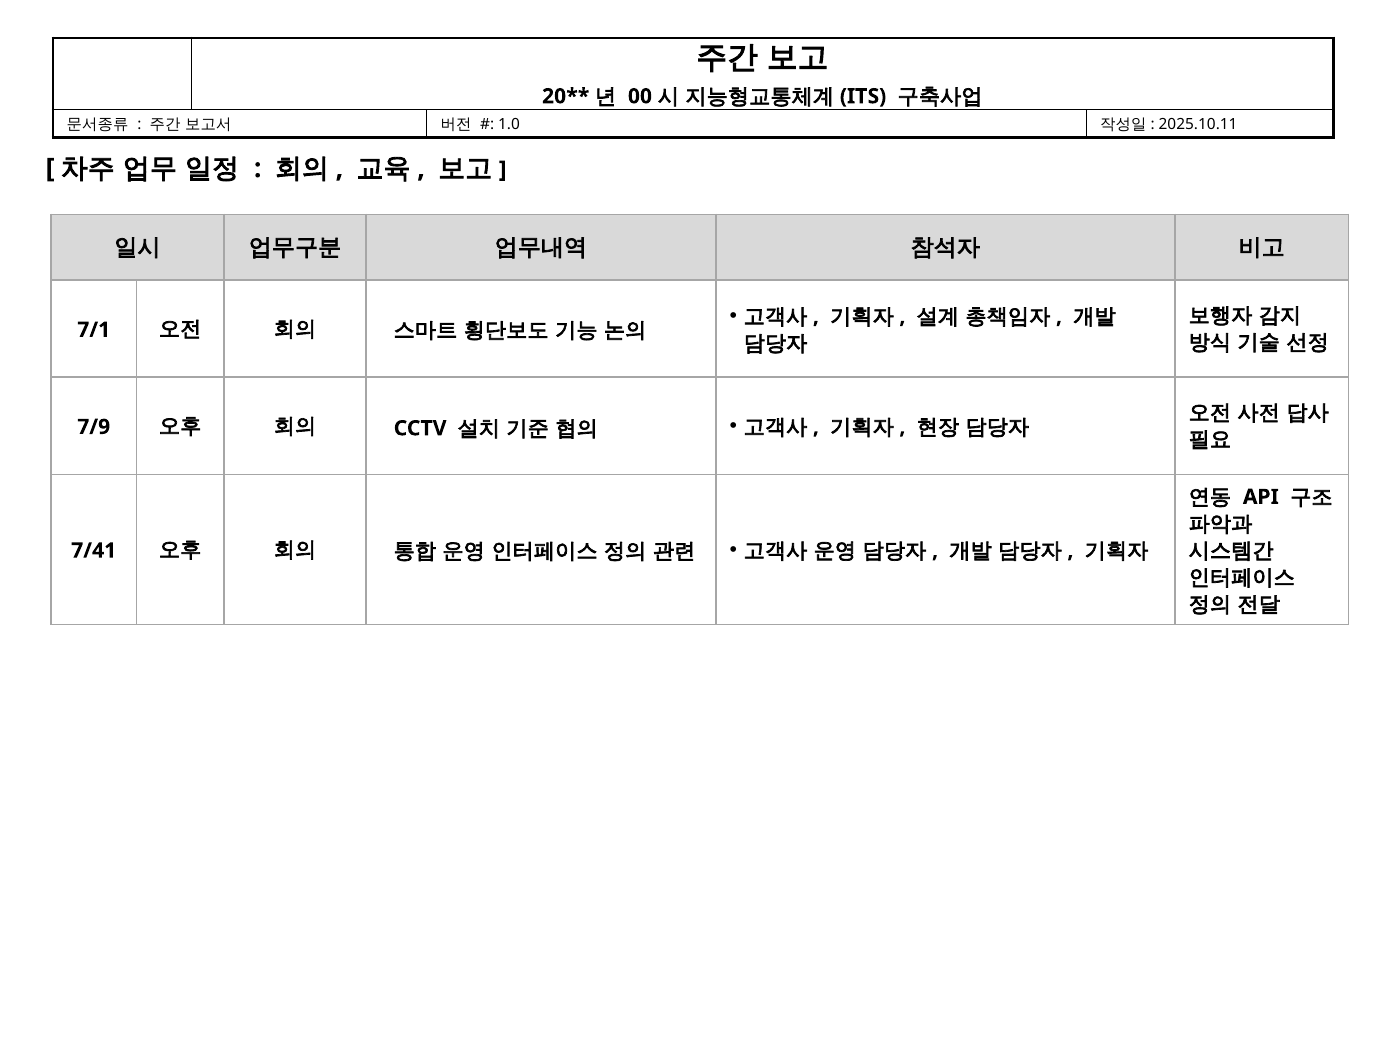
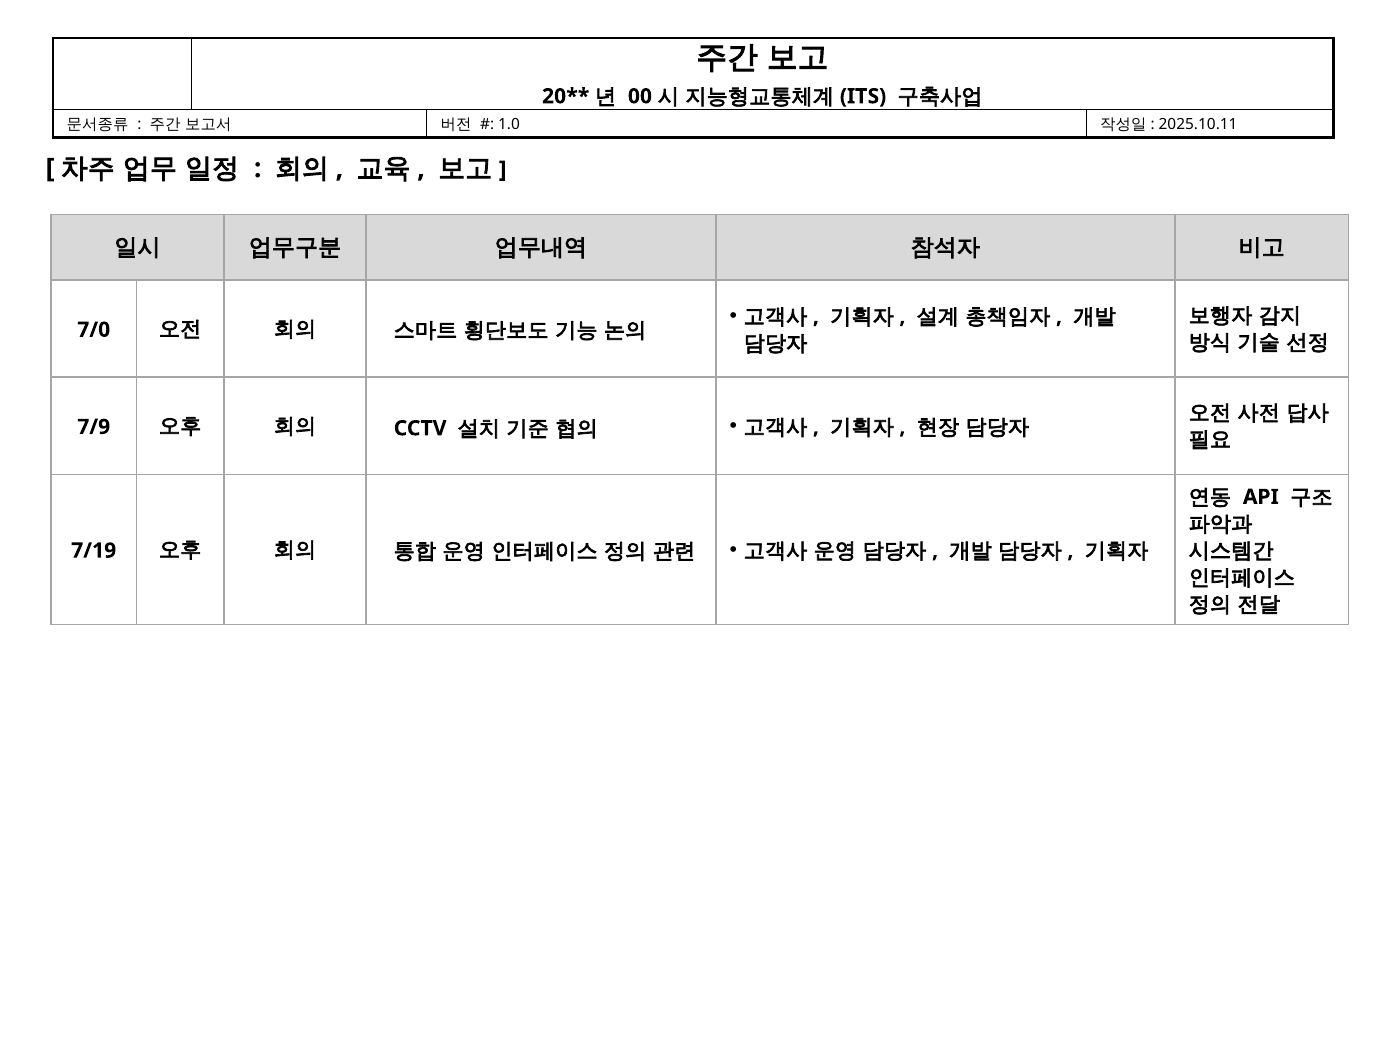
7/1: 7/1 -> 7/0
7/41: 7/41 -> 7/19
